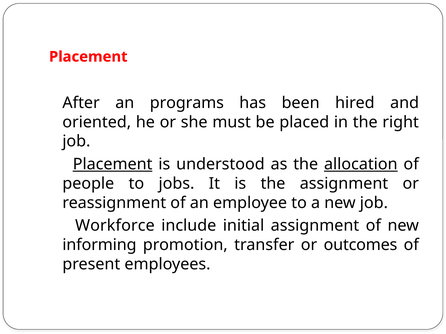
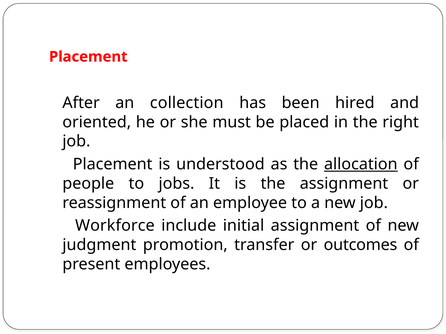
programs: programs -> collection
Placement at (113, 164) underline: present -> none
informing: informing -> judgment
